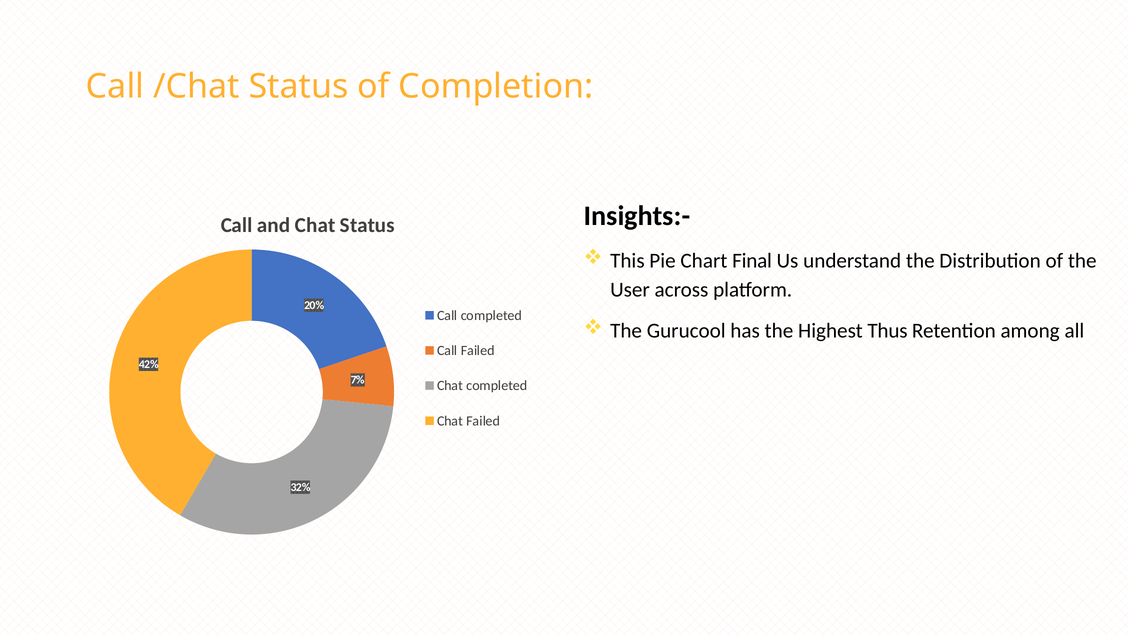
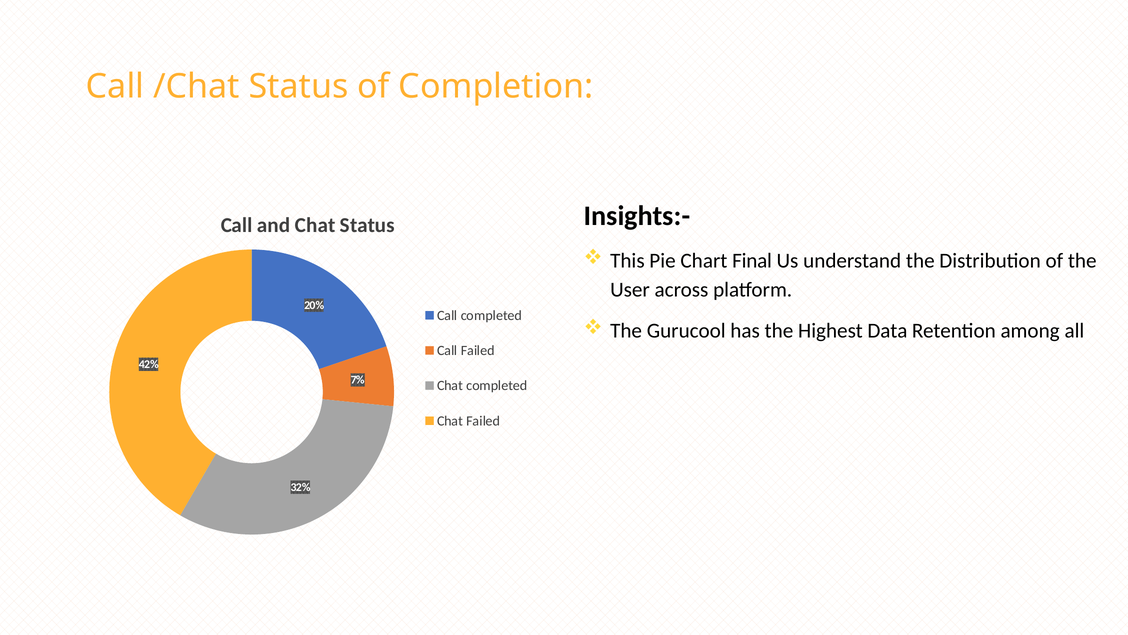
Thus: Thus -> Data
